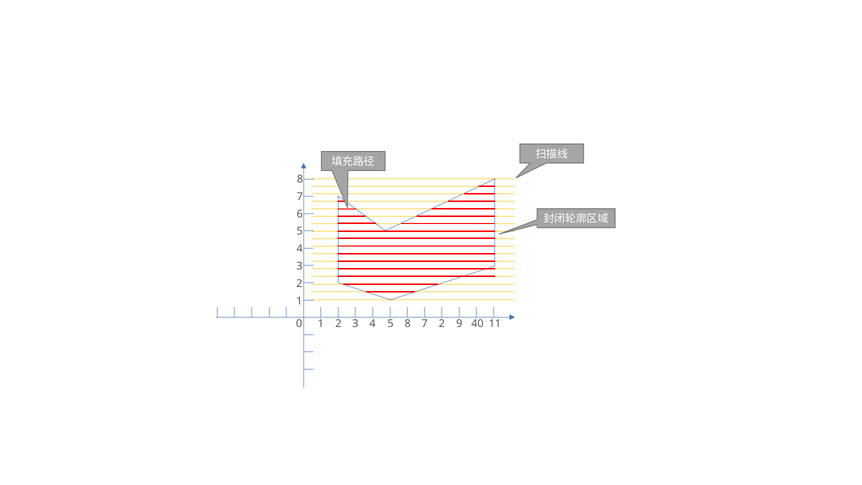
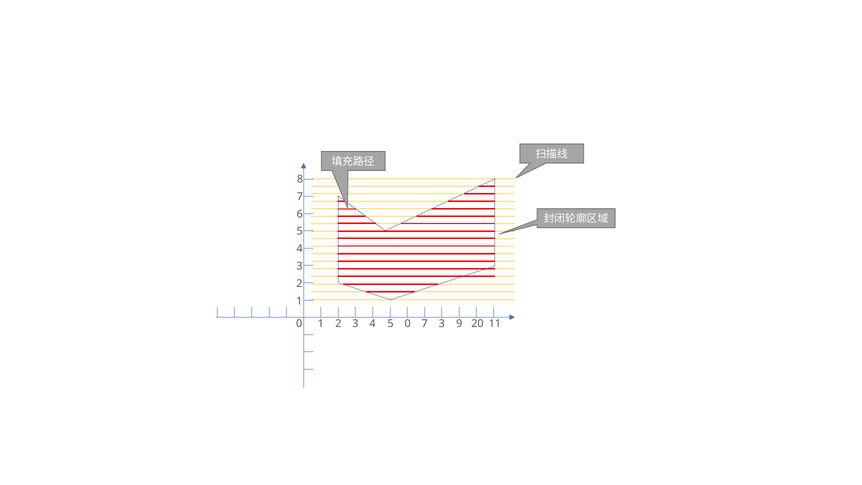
5 8: 8 -> 0
7 2: 2 -> 3
40: 40 -> 20
